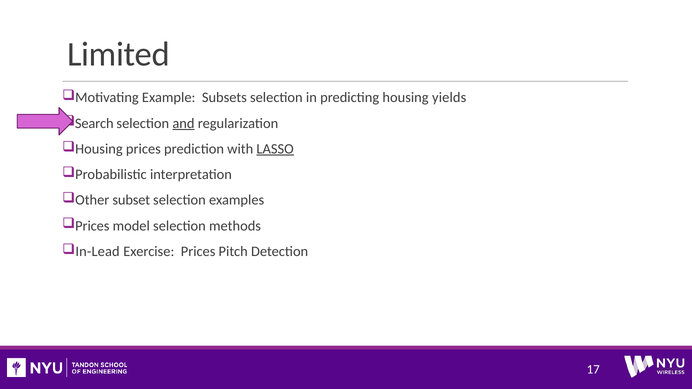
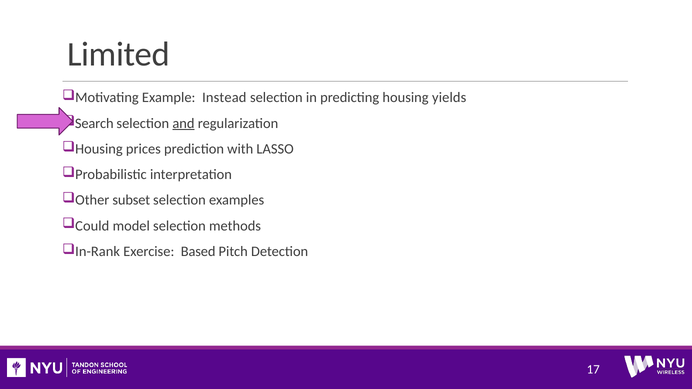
Subsets: Subsets -> Instead
LASSO underline: present -> none
Prices at (92, 226): Prices -> Could
In-Lead: In-Lead -> In-Rank
Exercise Prices: Prices -> Based
